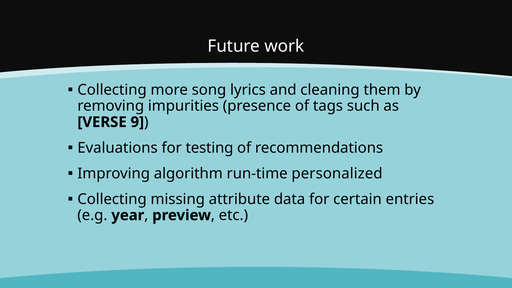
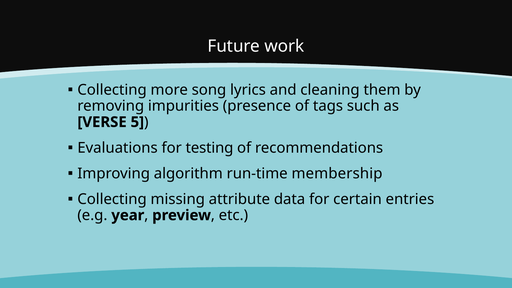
9: 9 -> 5
personalized: personalized -> membership
